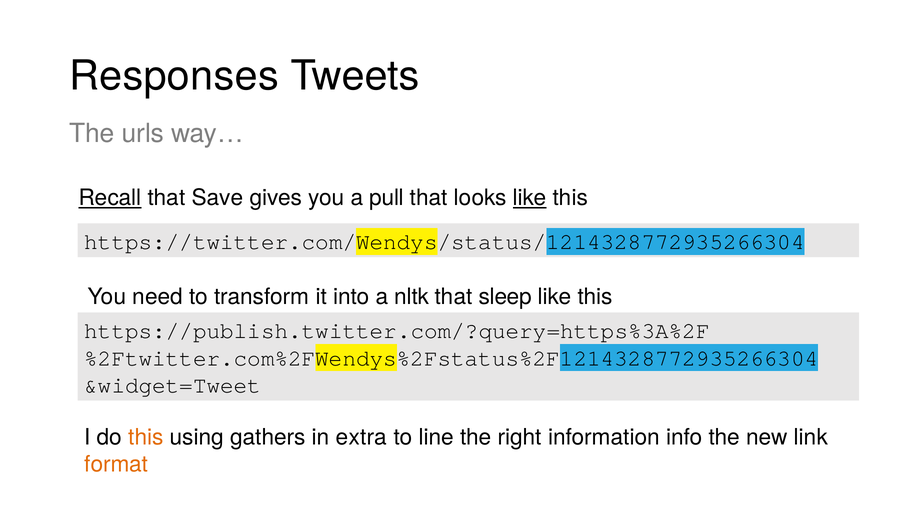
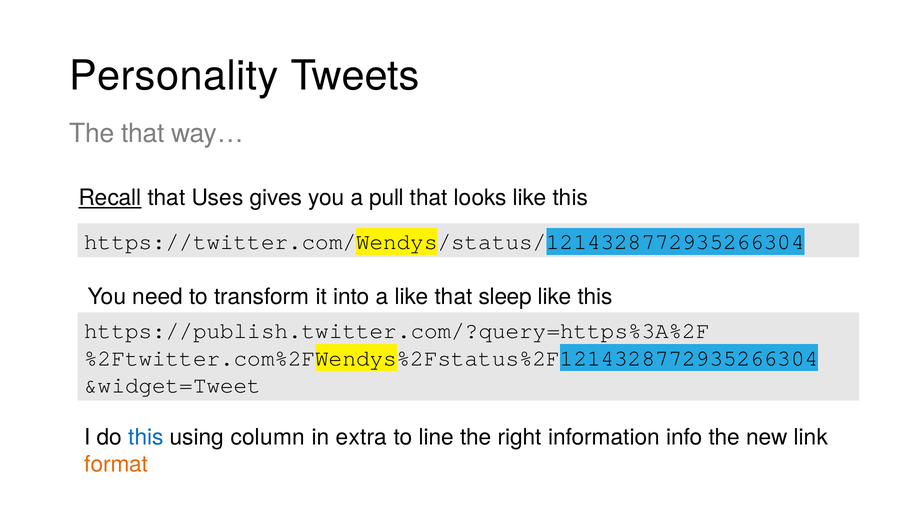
Responses: Responses -> Personality
The urls: urls -> that
Save: Save -> Uses
like at (530, 198) underline: present -> none
a nltk: nltk -> like
this at (146, 438) colour: orange -> blue
gathers: gathers -> column
